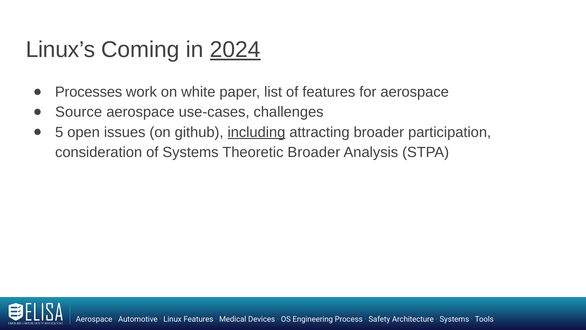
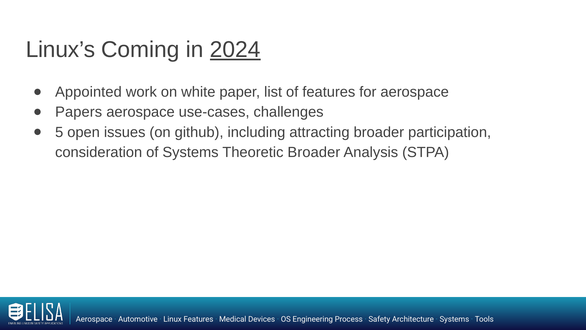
Processes: Processes -> Appointed
Source: Source -> Papers
including underline: present -> none
